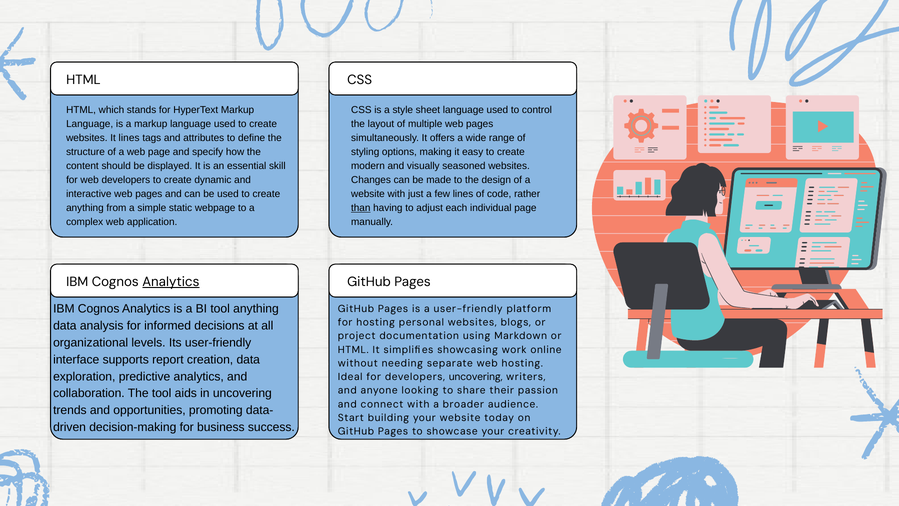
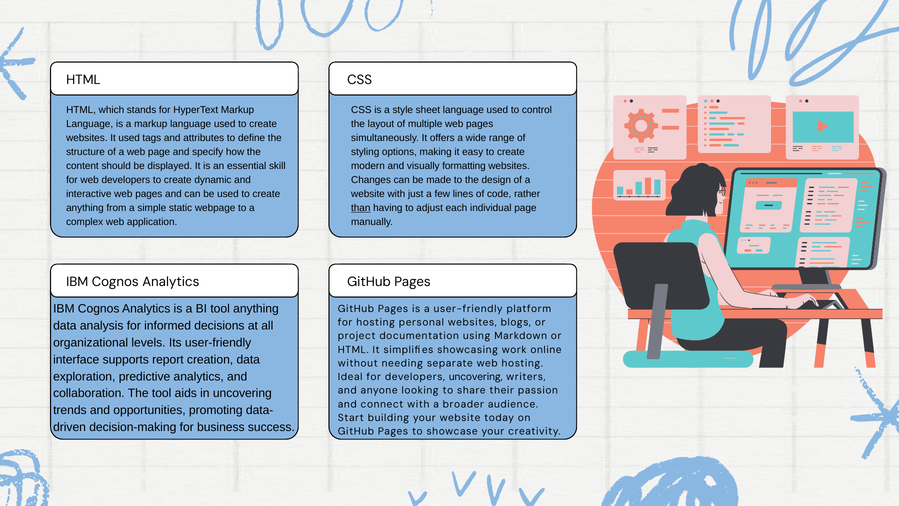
It lines: lines -> used
seasoned: seasoned -> formatting
Analytics at (171, 282) underline: present -> none
